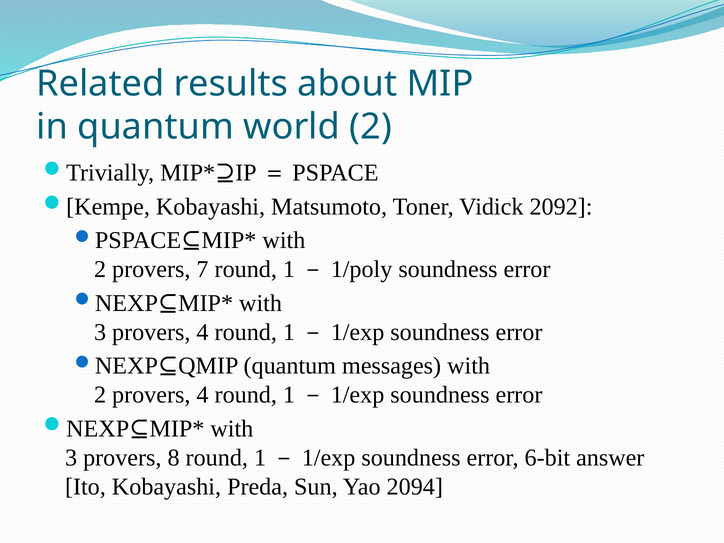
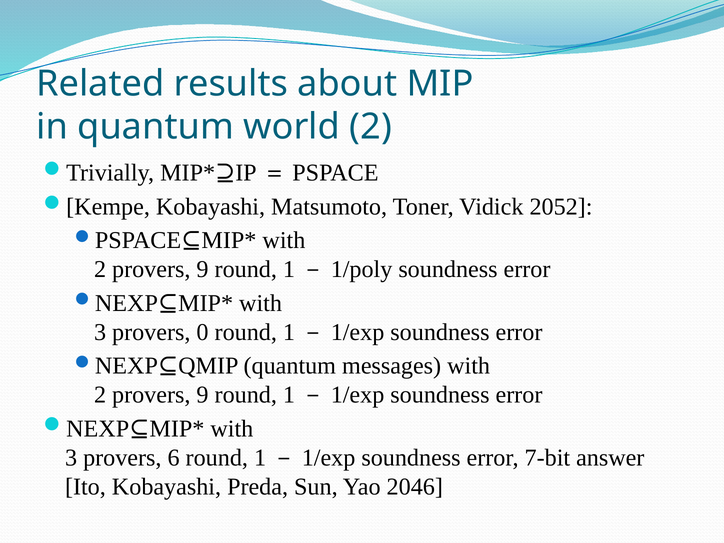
2092: 2092 -> 2052
7 at (203, 269): 7 -> 9
3 provers 4: 4 -> 0
4 at (203, 395): 4 -> 9
8: 8 -> 6
6-bit: 6-bit -> 7-bit
2094: 2094 -> 2046
